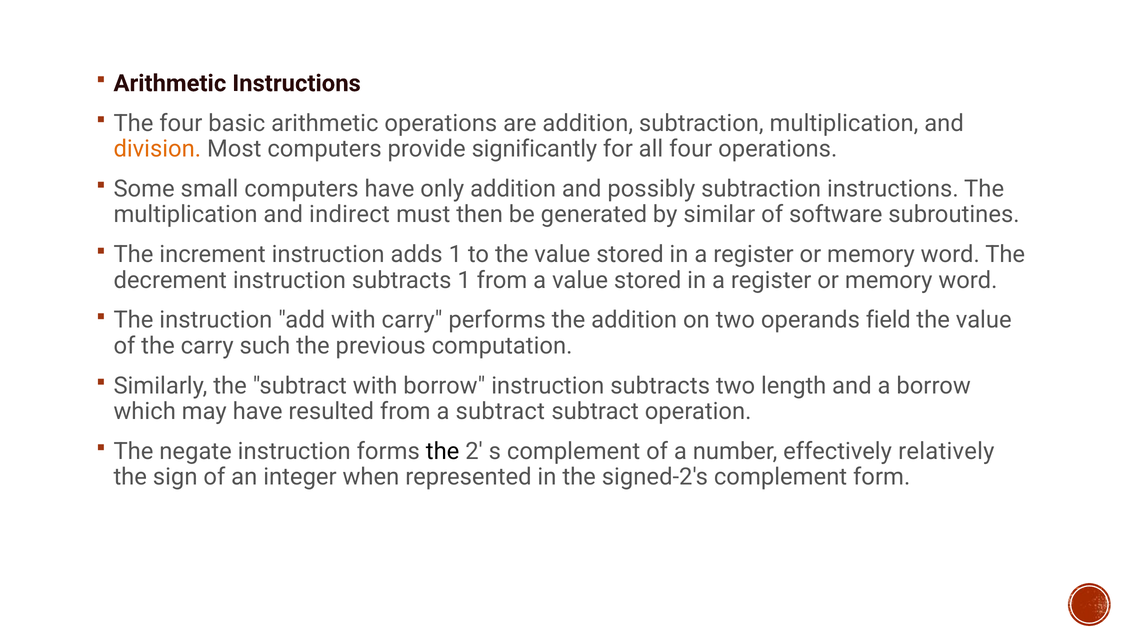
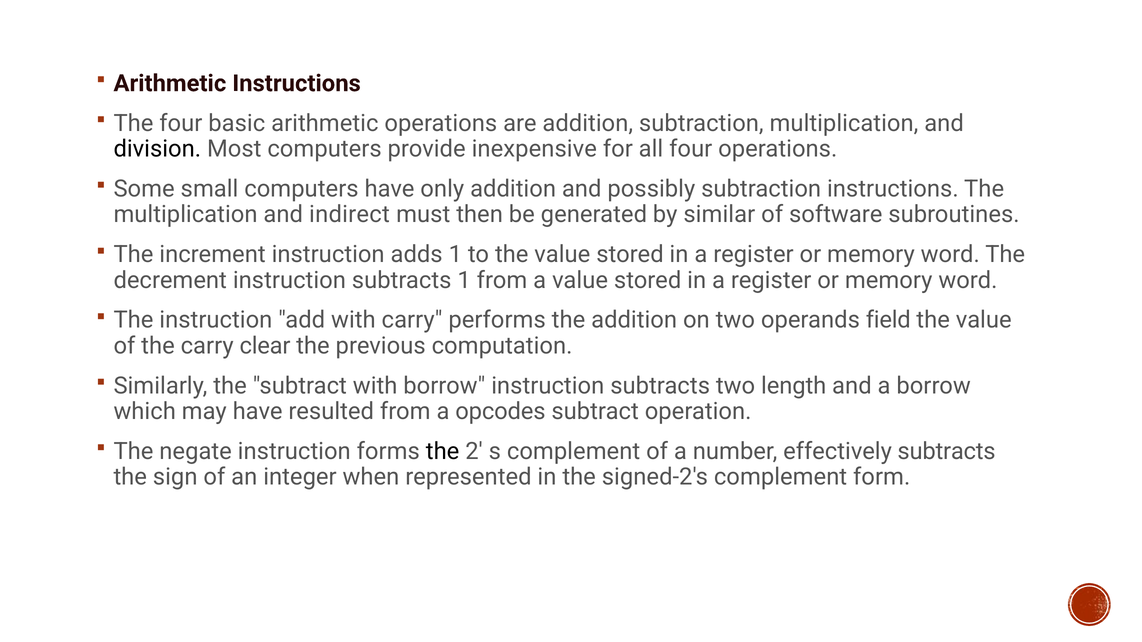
division colour: orange -> black
significantly: significantly -> inexpensive
such: such -> clear
a subtract: subtract -> opcodes
effectively relatively: relatively -> subtracts
